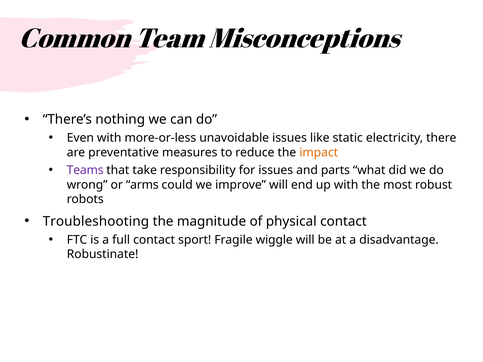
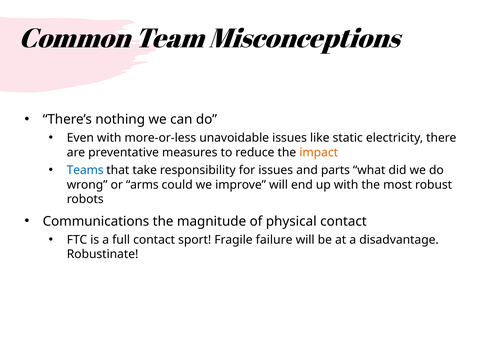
Teams colour: purple -> blue
Troubleshooting: Troubleshooting -> Communications
wiggle: wiggle -> failure
